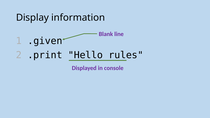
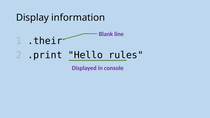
.given: .given -> .their
